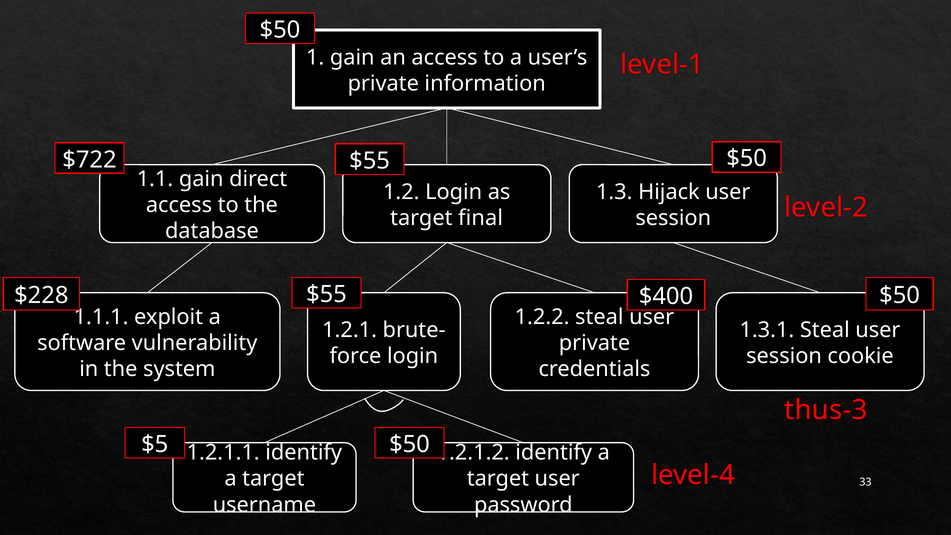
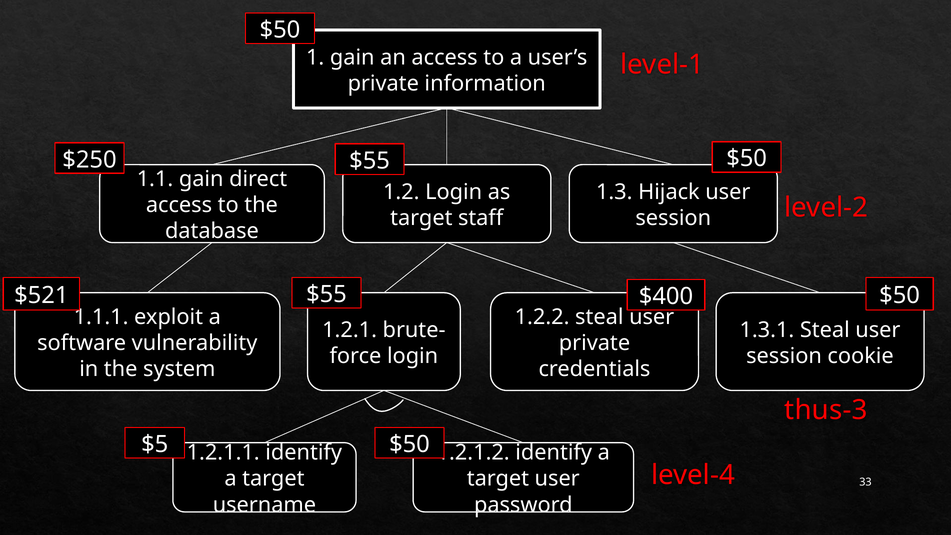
$722: $722 -> $250
final: final -> staff
$228: $228 -> $521
